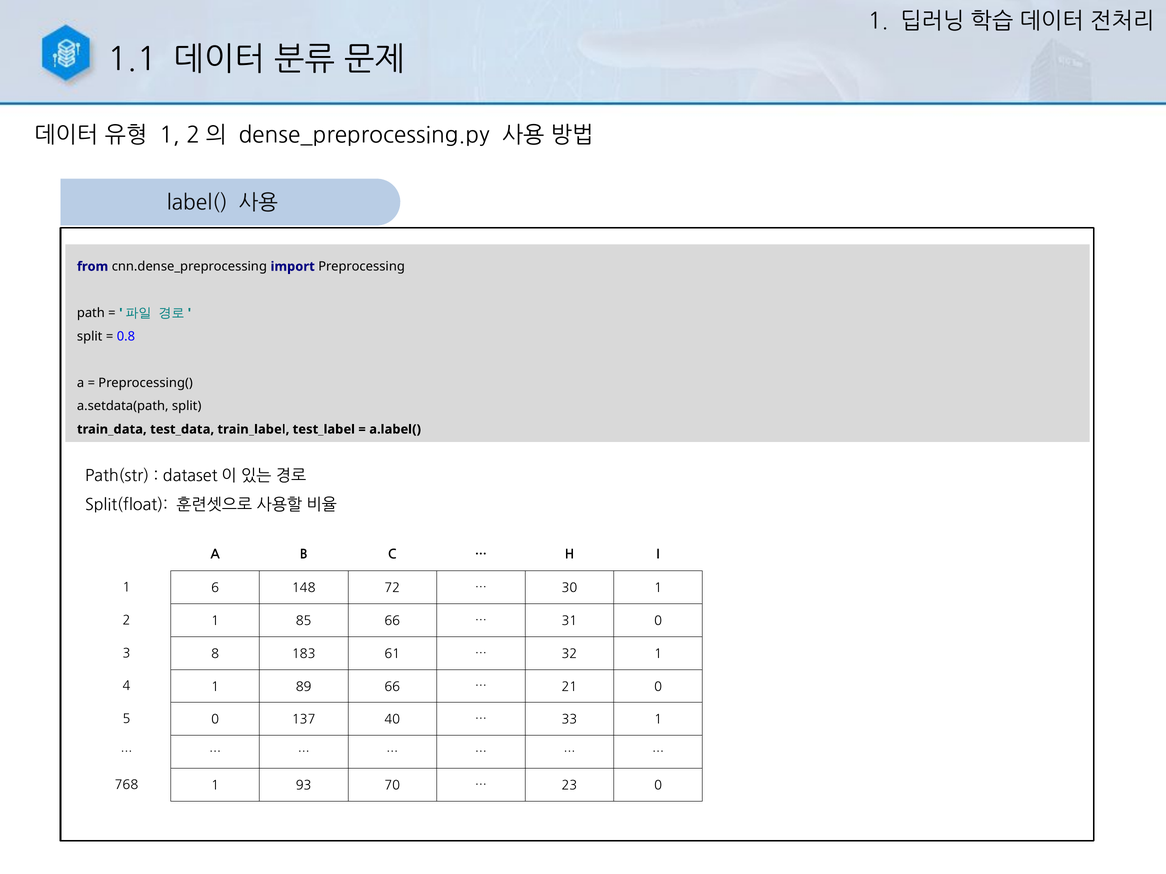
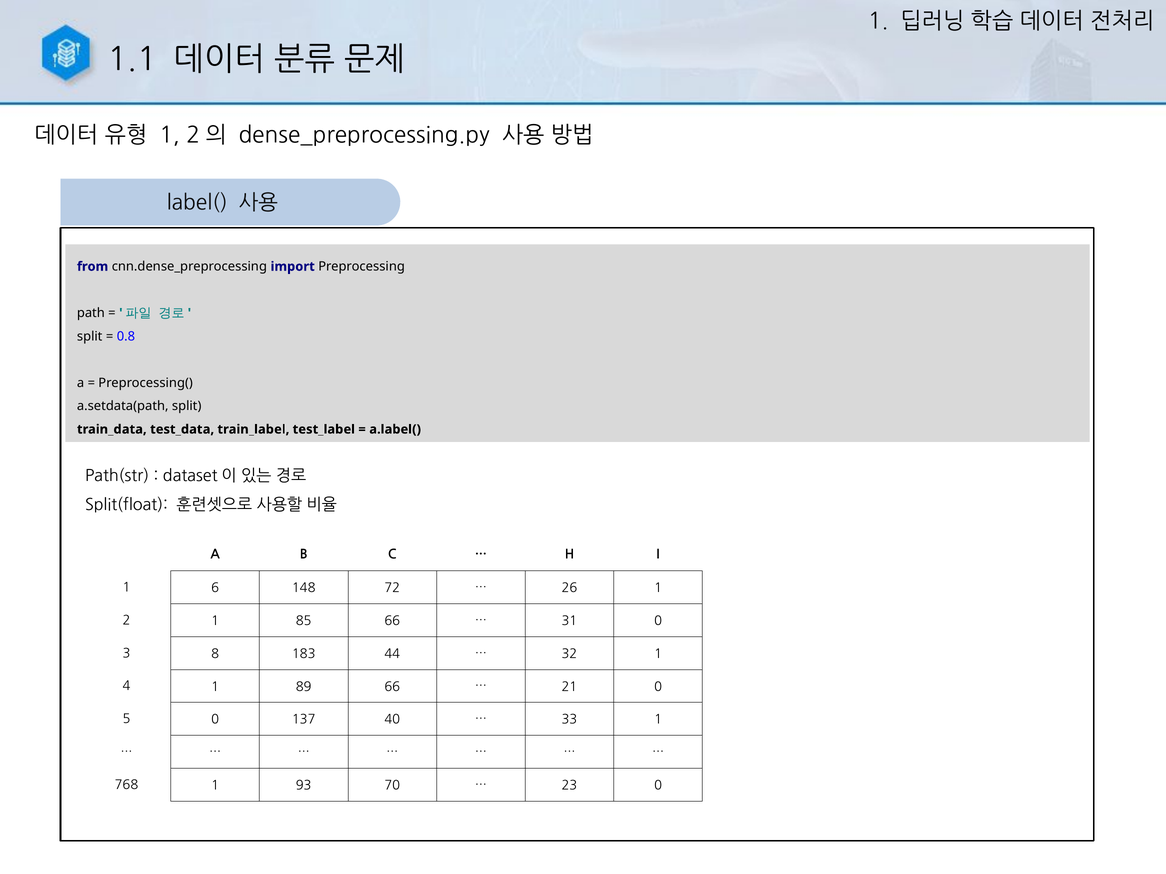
30: 30 -> 26
61: 61 -> 44
